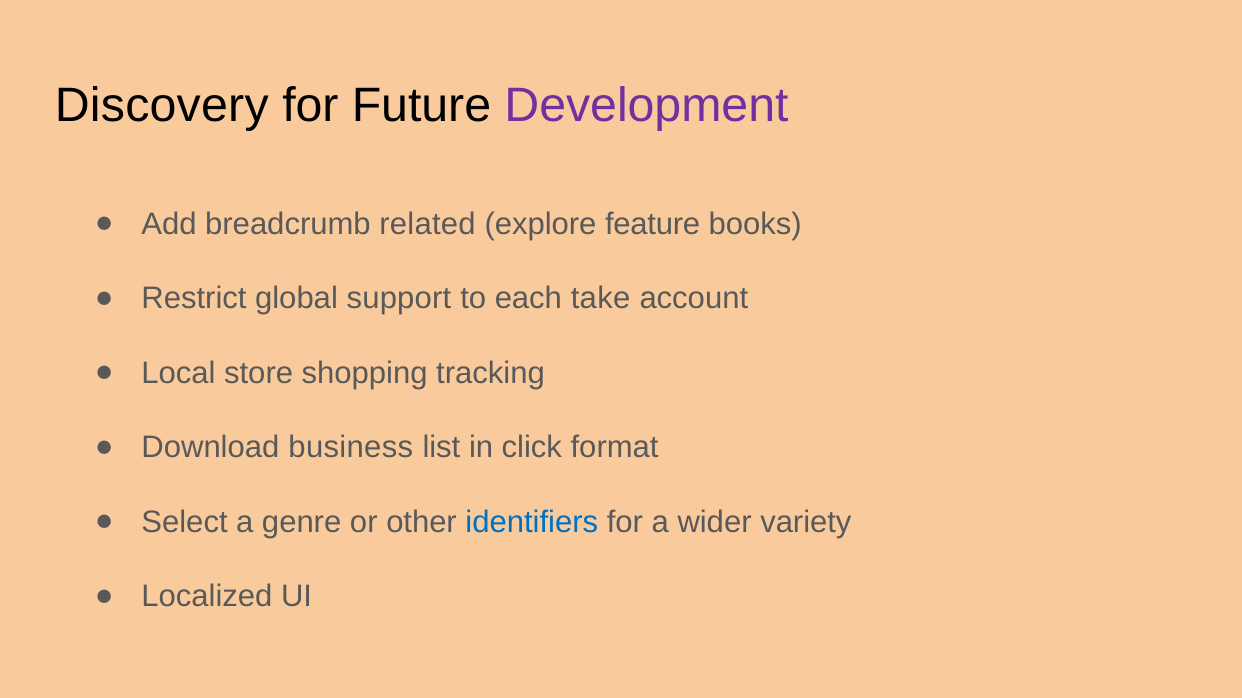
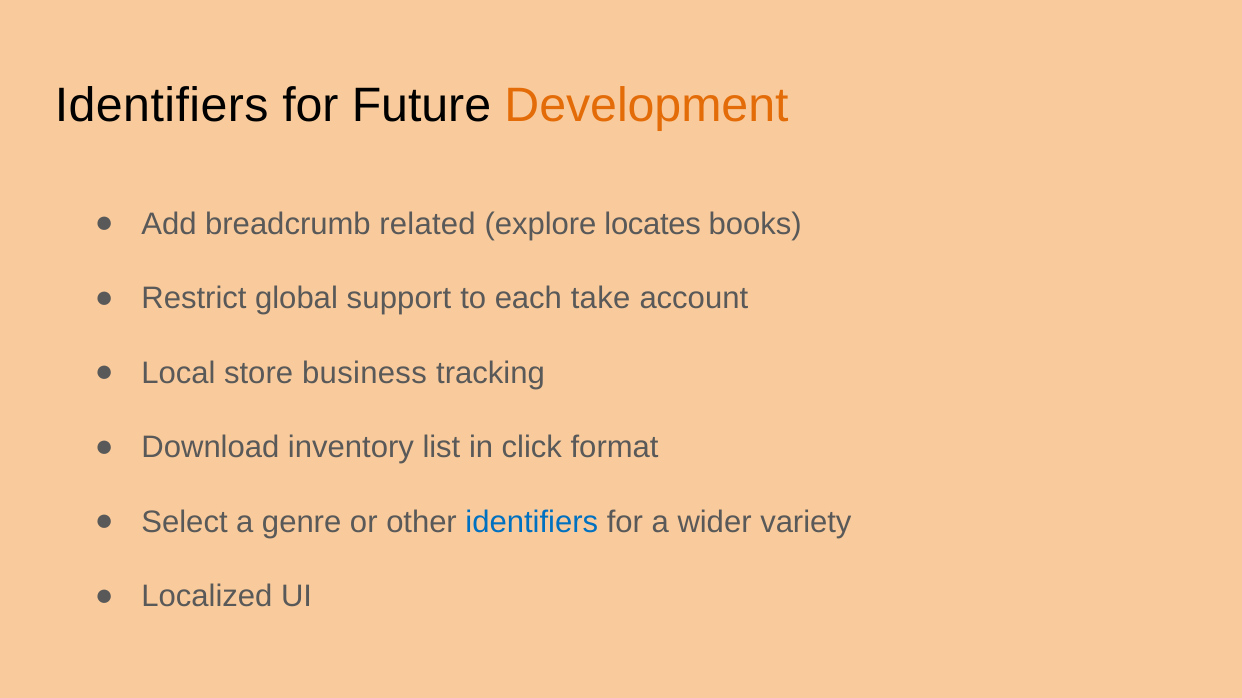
Discovery at (162, 105): Discovery -> Identifiers
Development colour: purple -> orange
feature: feature -> locates
shopping: shopping -> business
business: business -> inventory
